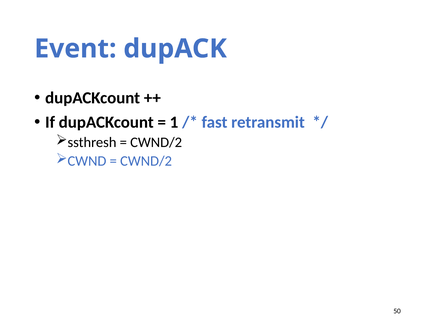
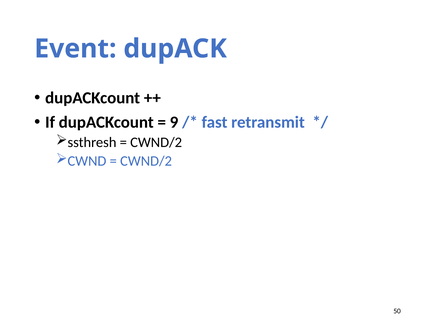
1: 1 -> 9
